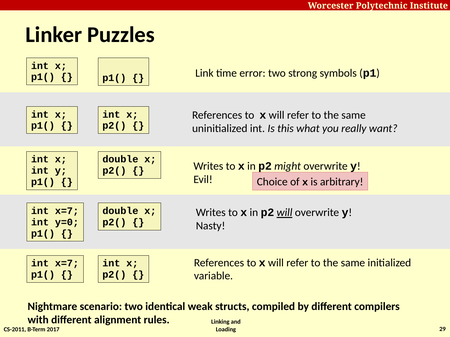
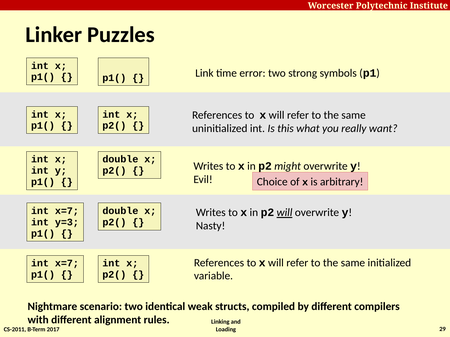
y=0: y=0 -> y=3
